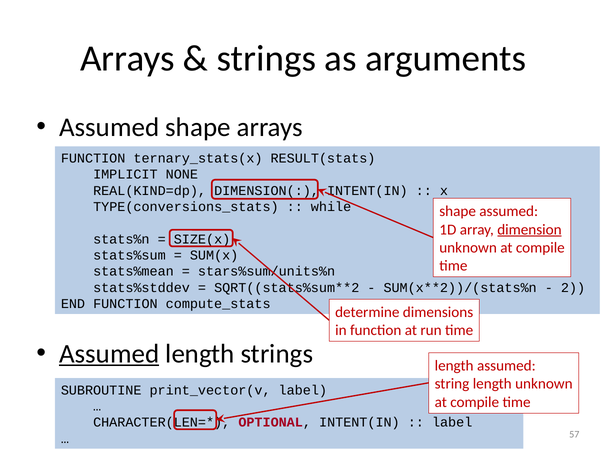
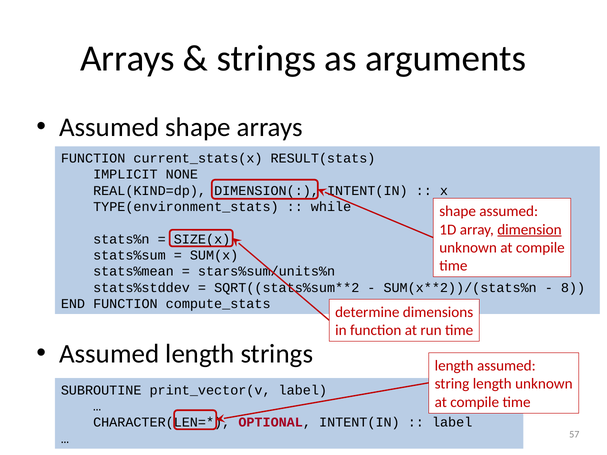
ternary_stats(x: ternary_stats(x -> current_stats(x
TYPE(conversions_stats: TYPE(conversions_stats -> TYPE(environment_stats
2: 2 -> 8
Assumed at (109, 354) underline: present -> none
